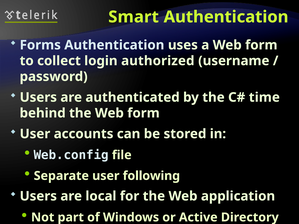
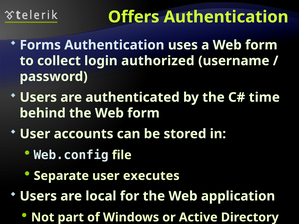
Smart: Smart -> Offers
following: following -> executes
